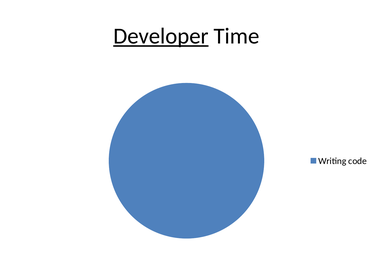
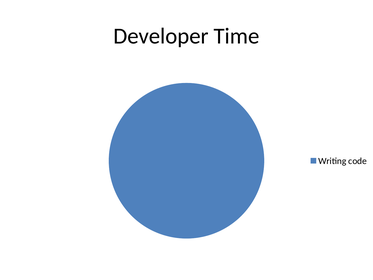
Developer underline: present -> none
